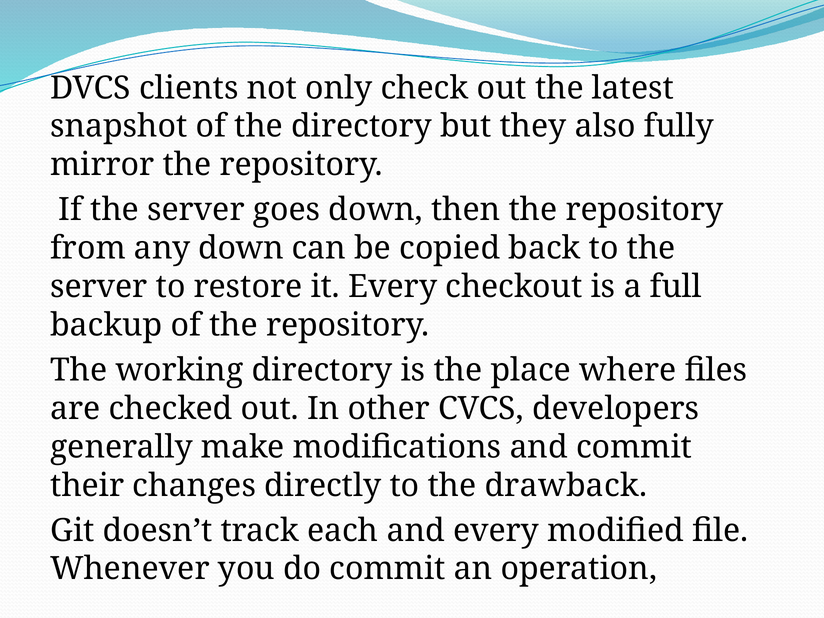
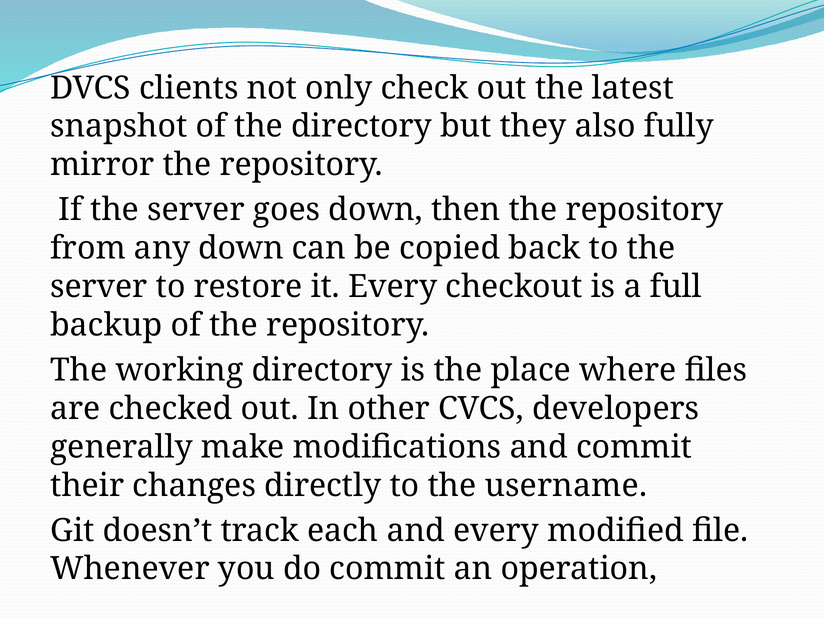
drawback: drawback -> username
